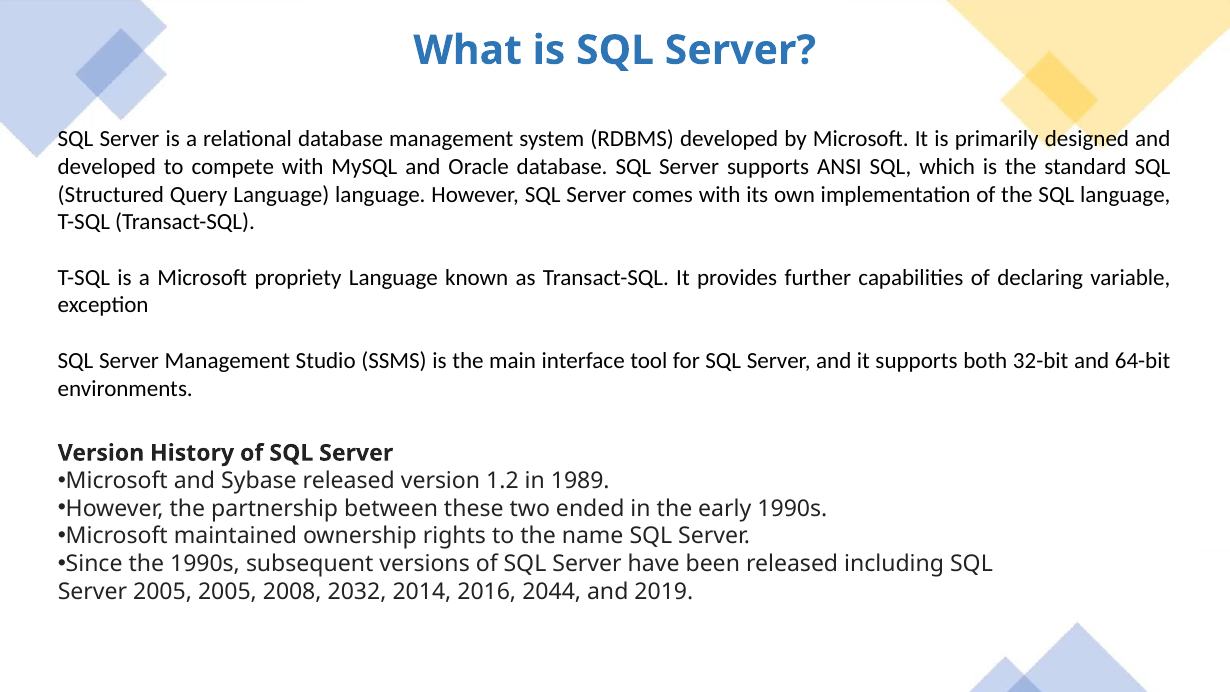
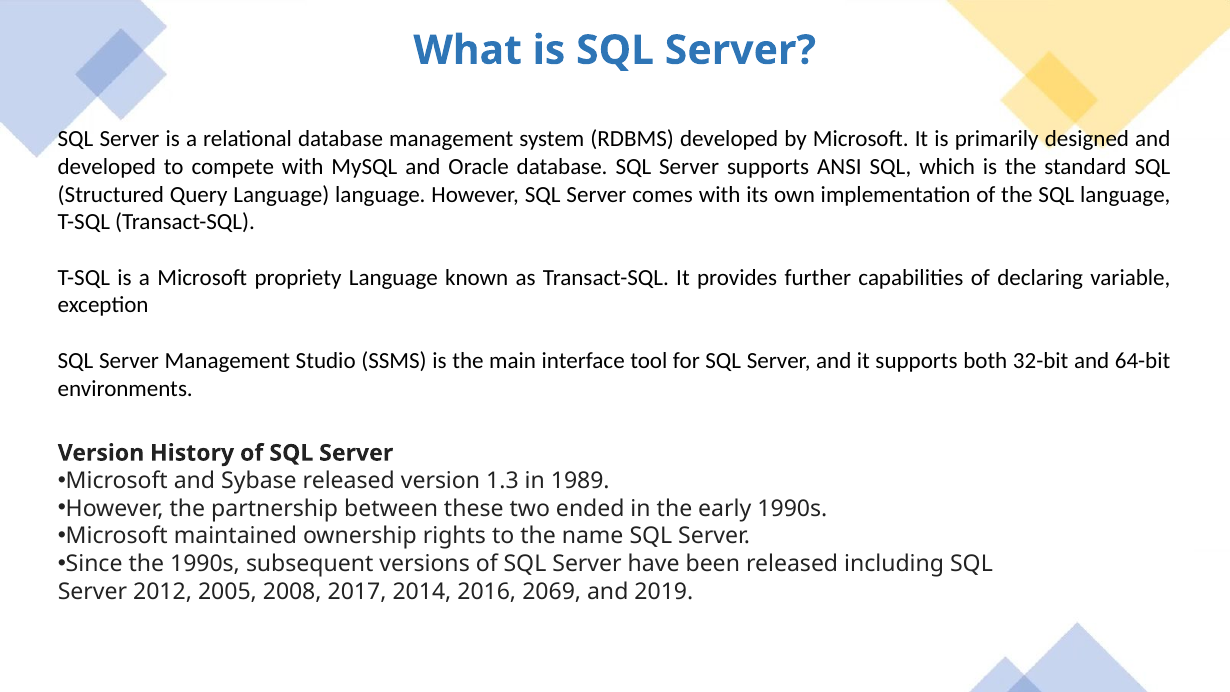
1.2: 1.2 -> 1.3
Server 2005: 2005 -> 2012
2032: 2032 -> 2017
2044: 2044 -> 2069
